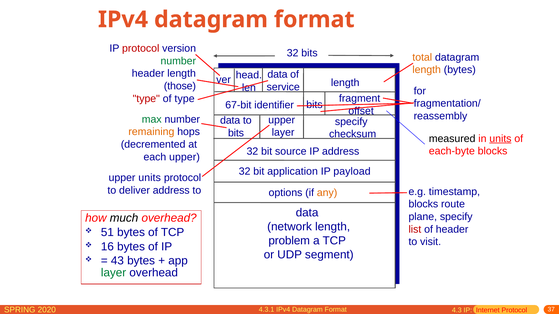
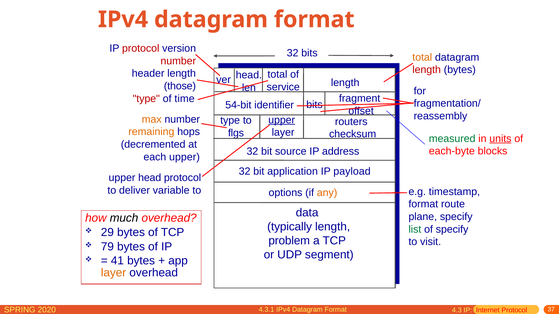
number at (178, 61) colour: green -> red
length at (427, 70) colour: orange -> red
data at (277, 75): data -> total
of type: type -> time
67-bit: 67-bit -> 54-bit
max colour: green -> orange
upper at (282, 120) underline: none -> present
data at (230, 120): data -> type
specify at (351, 122): specify -> routers
bits at (236, 133): bits -> flgs
measured colour: black -> green
upper units: units -> head
deliver address: address -> variable
blocks at (423, 204): blocks -> format
network: network -> typically
list colour: red -> green
of header: header -> specify
51: 51 -> 29
16: 16 -> 79
43: 43 -> 41
layer at (114, 273) colour: green -> orange
